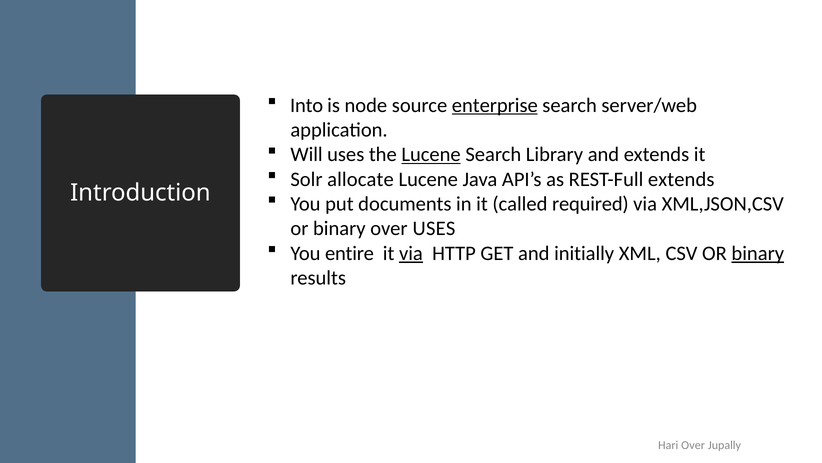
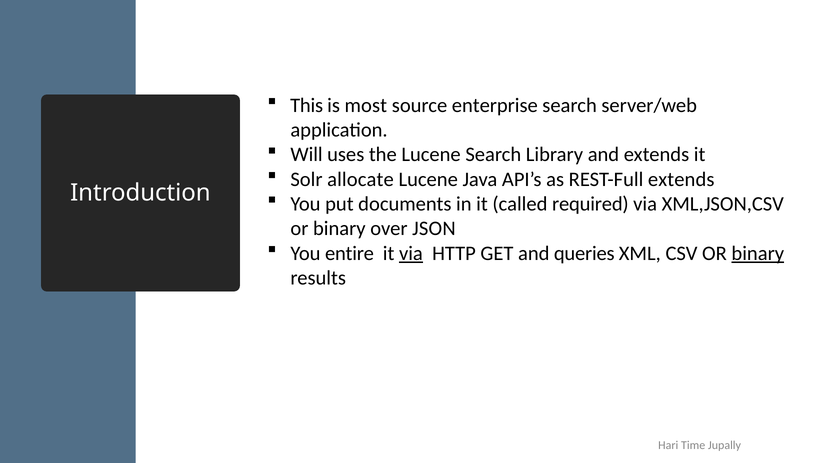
Into: Into -> This
node: node -> most
enterprise underline: present -> none
Lucene at (431, 154) underline: present -> none
over USES: USES -> JSON
initially: initially -> queries
Hari Over: Over -> Time
